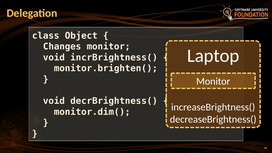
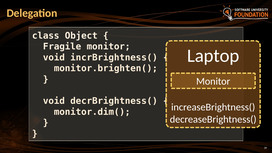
Changes: Changes -> Fragile
